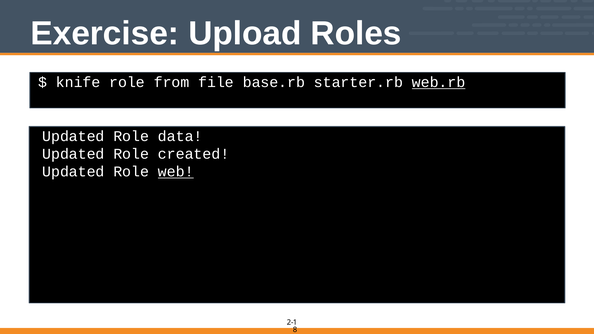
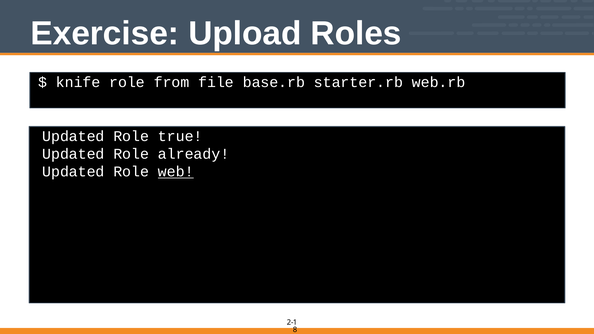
web.rb underline: present -> none
data: data -> true
created: created -> already
